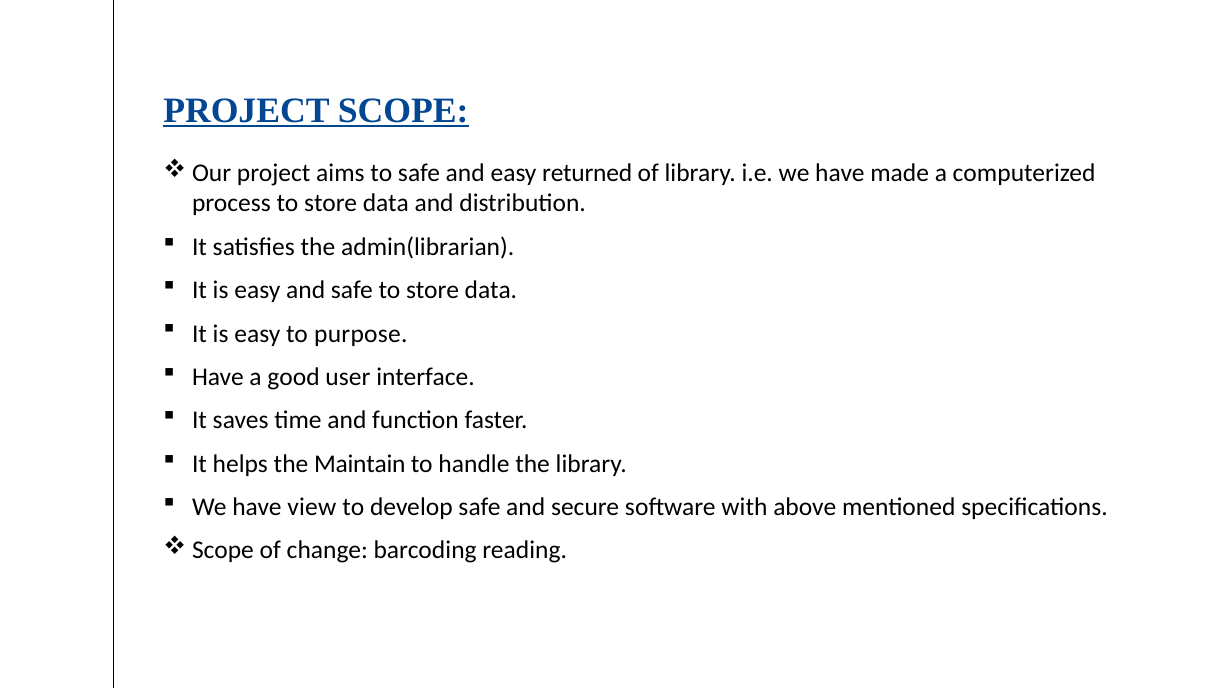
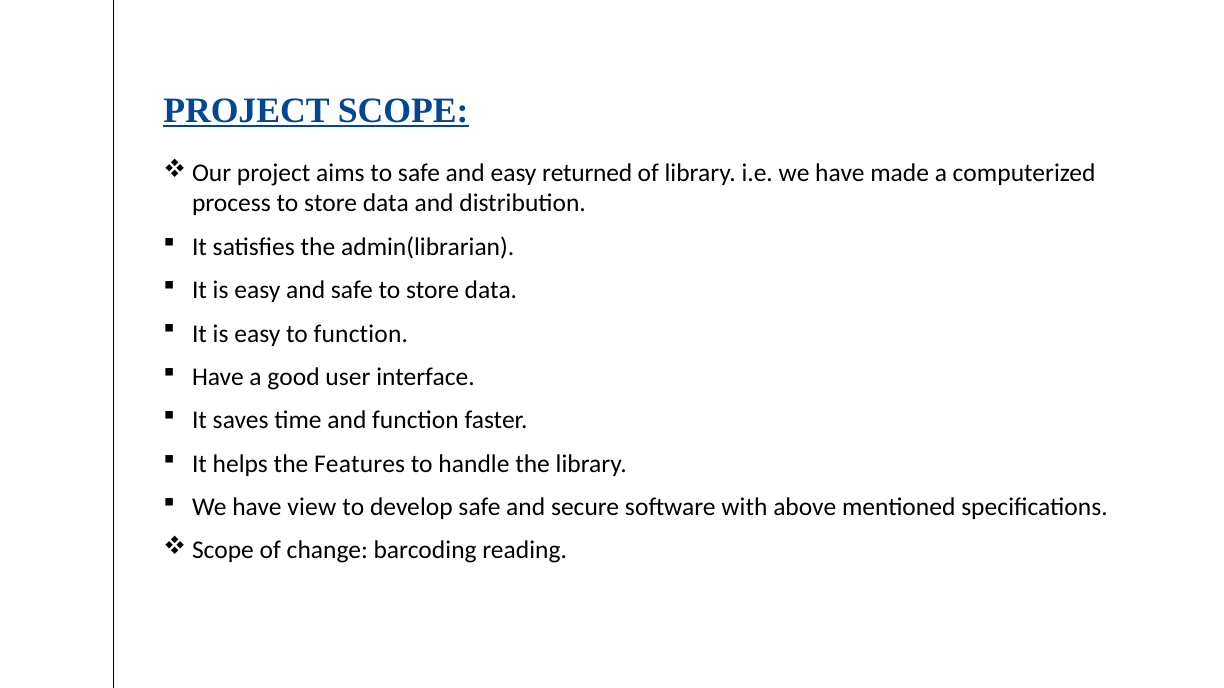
to purpose: purpose -> function
Maintain: Maintain -> Features
